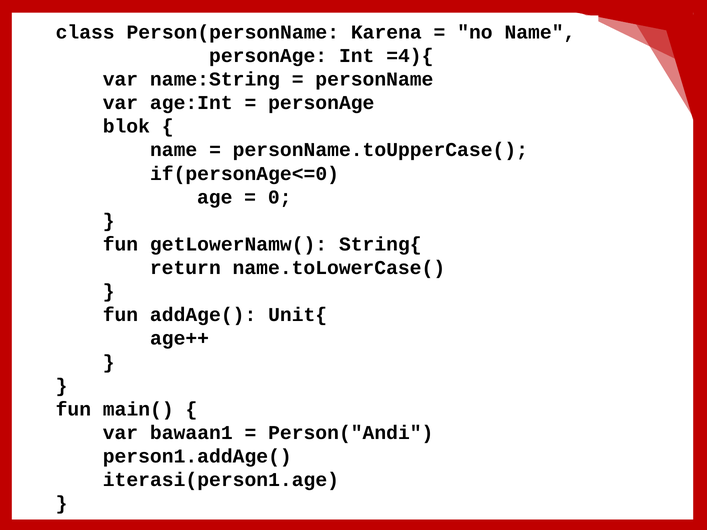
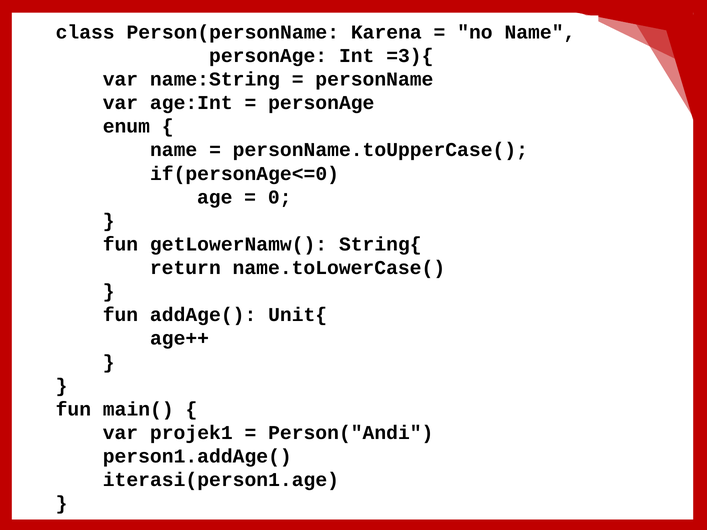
=4){: =4){ -> =3){
blok: blok -> enum
bawaan1: bawaan1 -> projek1
